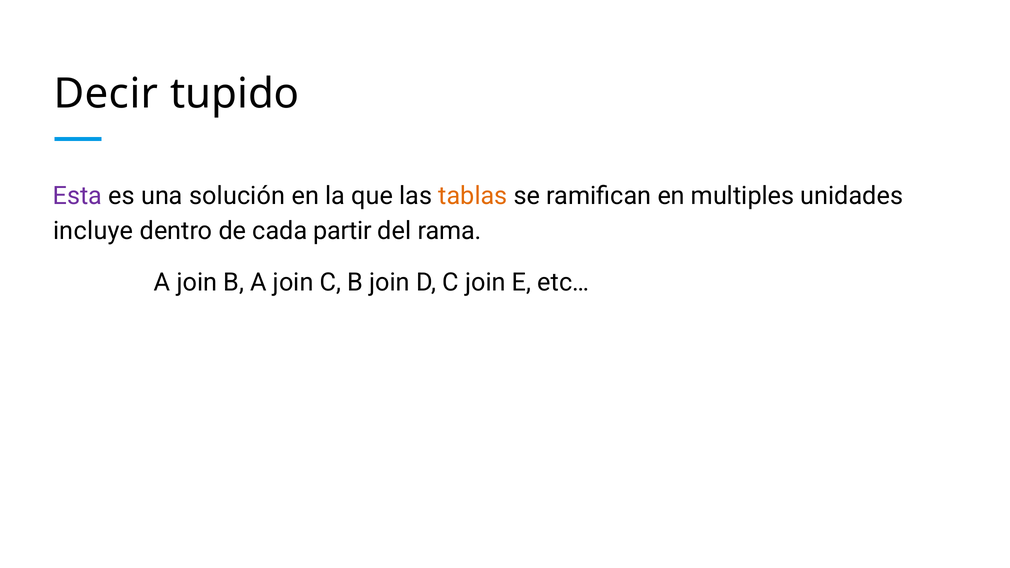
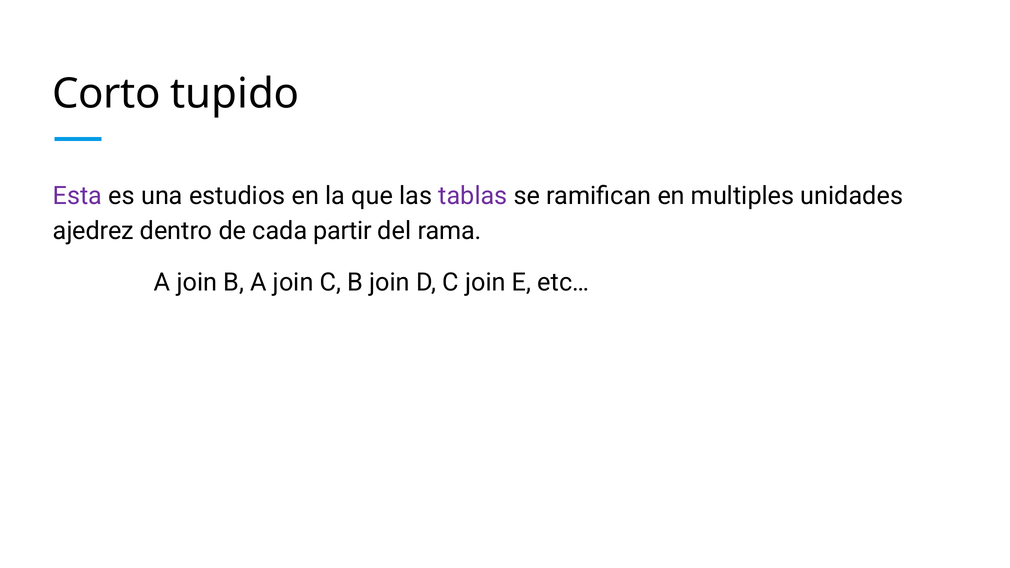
Decir: Decir -> Corto
solución: solución -> estudios
tablas colour: orange -> purple
incluye: incluye -> ajedrez
